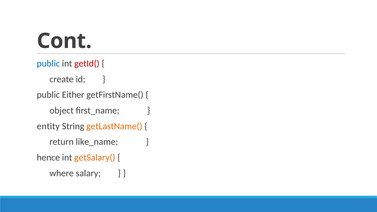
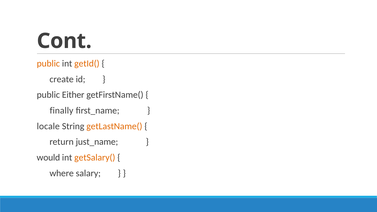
public at (48, 64) colour: blue -> orange
getId( colour: red -> orange
object: object -> finally
entity: entity -> locale
like_name: like_name -> just_name
hence: hence -> would
